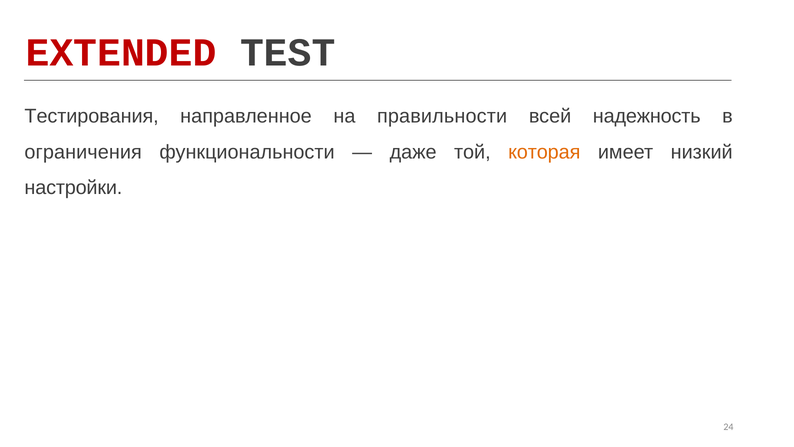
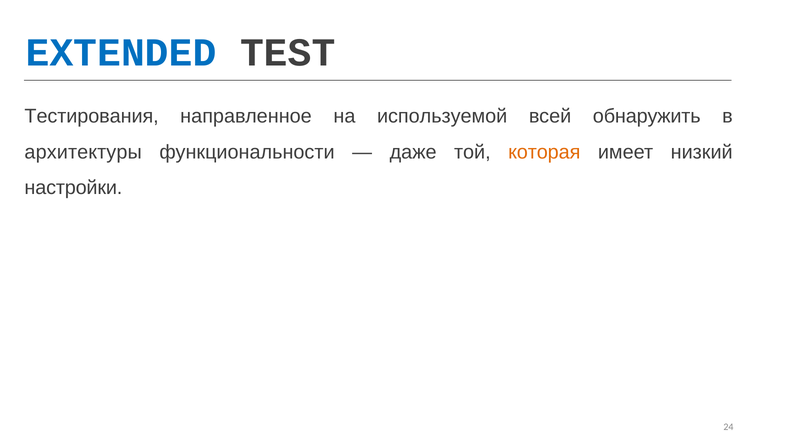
EXTENDED colour: red -> blue
правильности: правильности -> используемой
надежность: надежность -> обнаружить
ограничения: ограничения -> архитектуры
